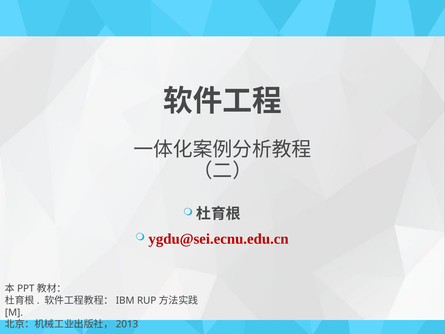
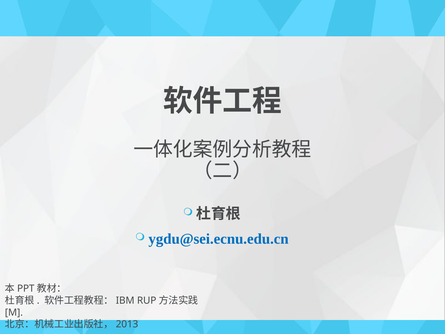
ygdu@sei.ecnu.edu.cn colour: red -> blue
